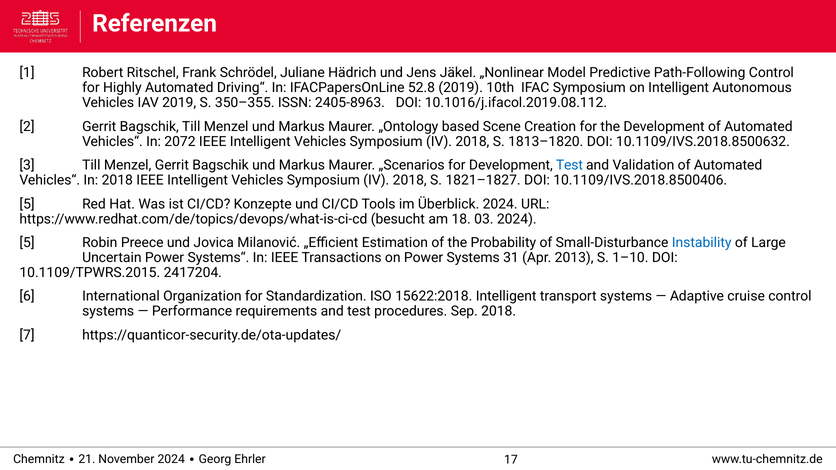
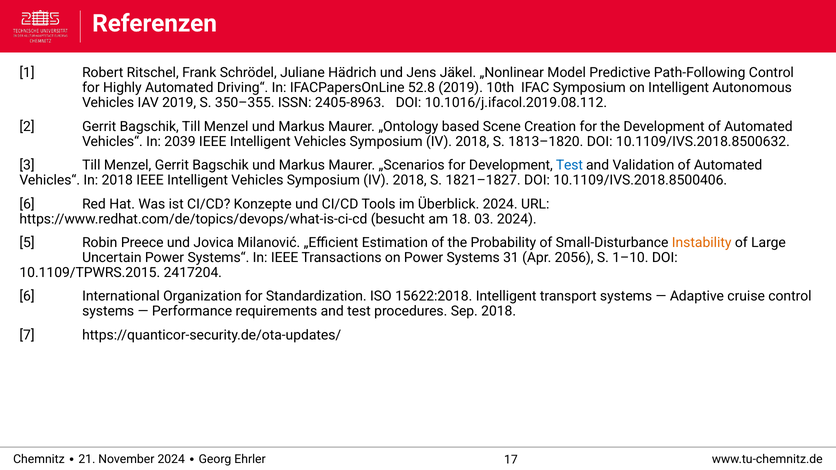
2072: 2072 -> 2039
5 at (27, 204): 5 -> 6
Instability colour: blue -> orange
2013: 2013 -> 2056
